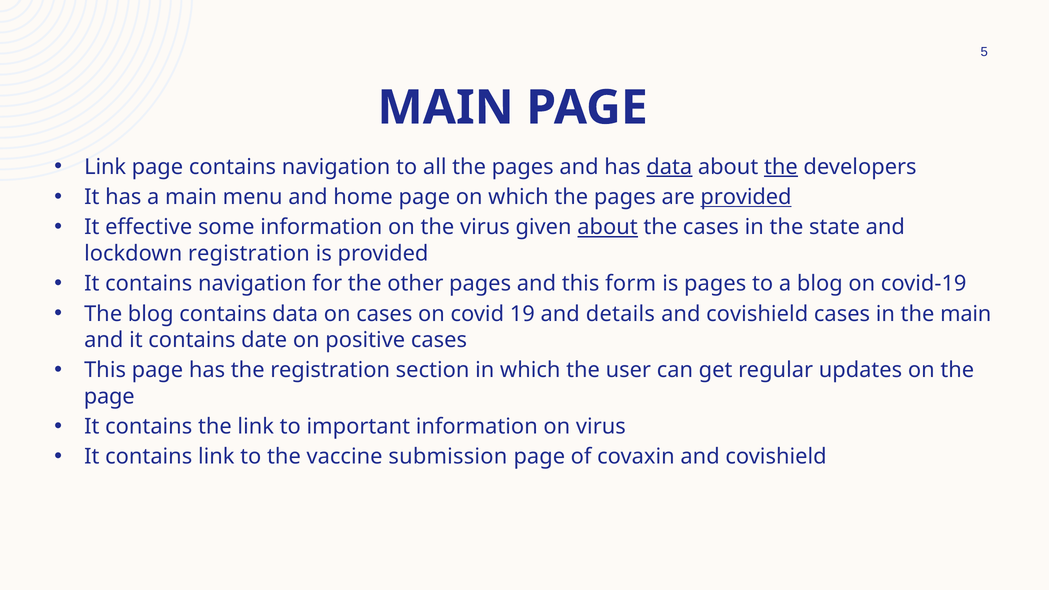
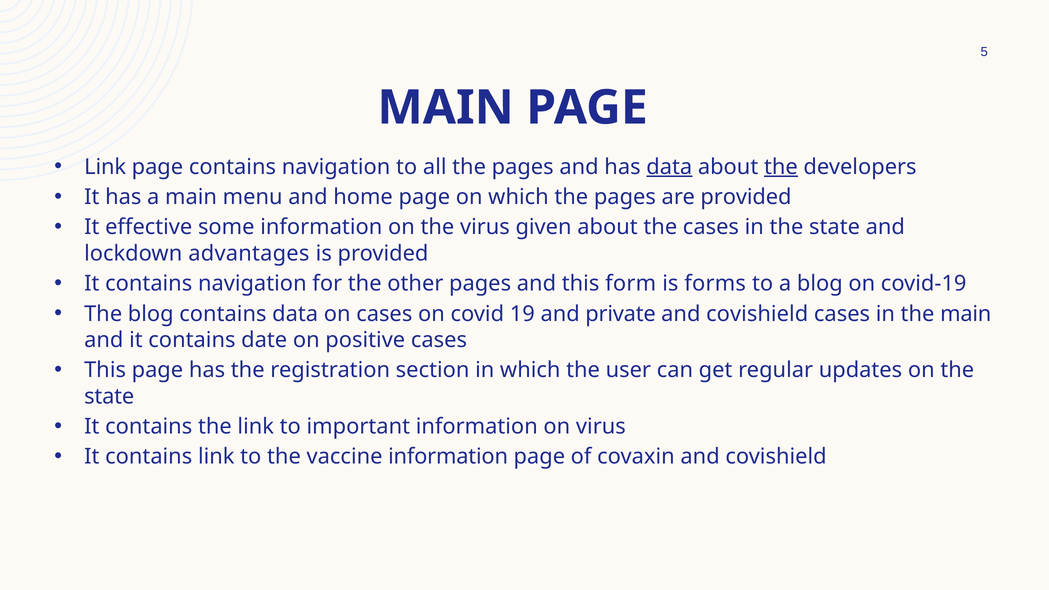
provided at (746, 197) underline: present -> none
about at (608, 227) underline: present -> none
lockdown registration: registration -> advantages
is pages: pages -> forms
details: details -> private
page at (109, 396): page -> state
vaccine submission: submission -> information
